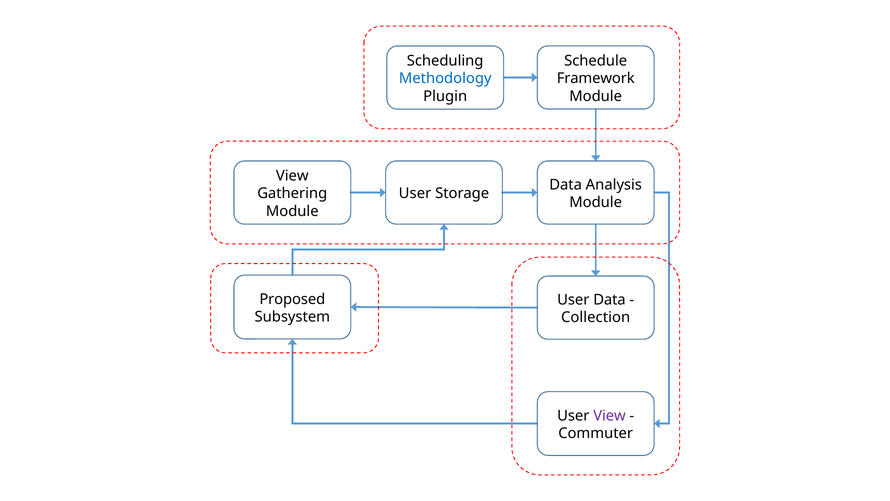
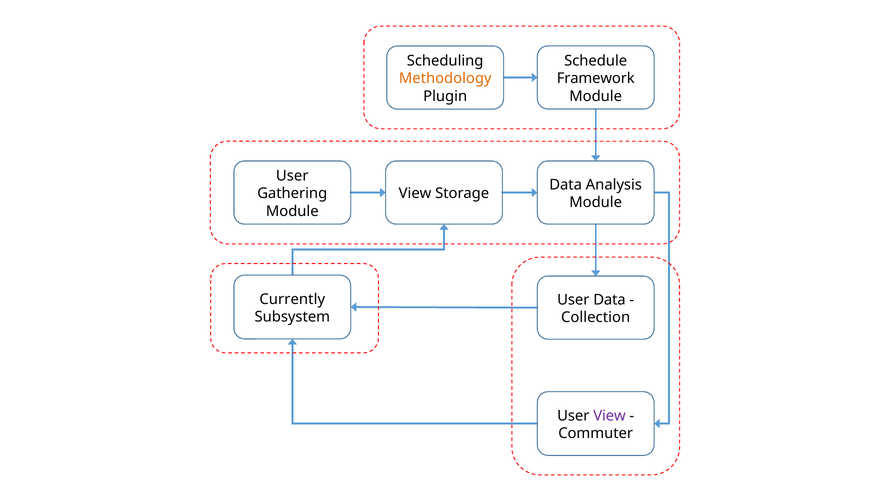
Methodology colour: blue -> orange
View at (292, 176): View -> User
User at (415, 193): User -> View
Proposed: Proposed -> Currently
